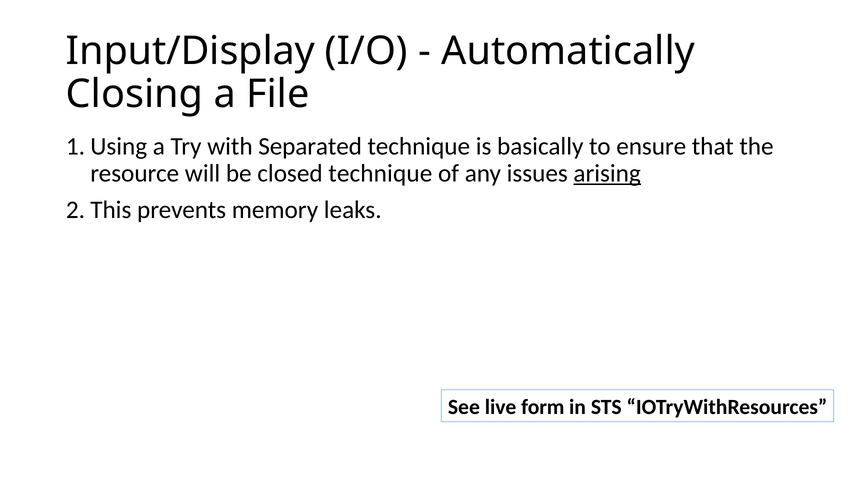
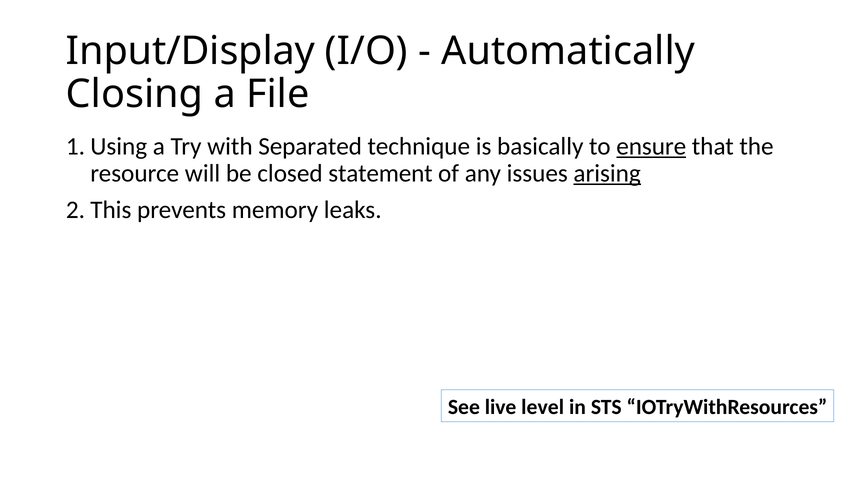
ensure underline: none -> present
closed technique: technique -> statement
form: form -> level
